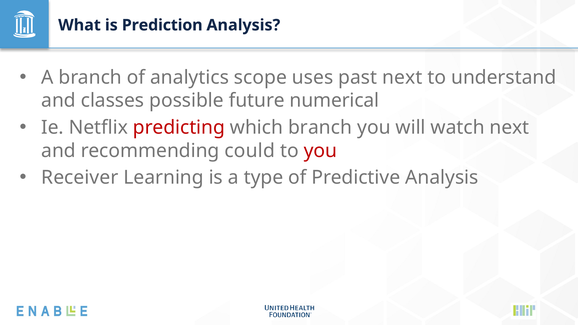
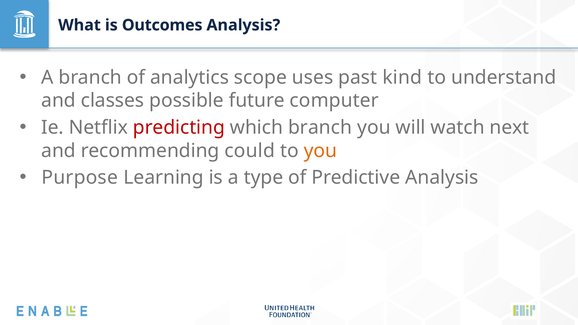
Prediction: Prediction -> Outcomes
past next: next -> kind
numerical: numerical -> computer
you at (320, 151) colour: red -> orange
Receiver: Receiver -> Purpose
